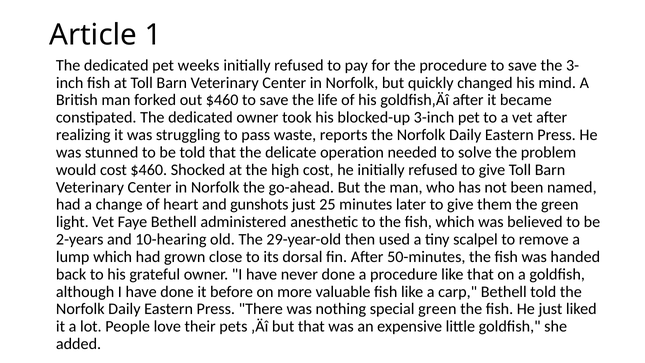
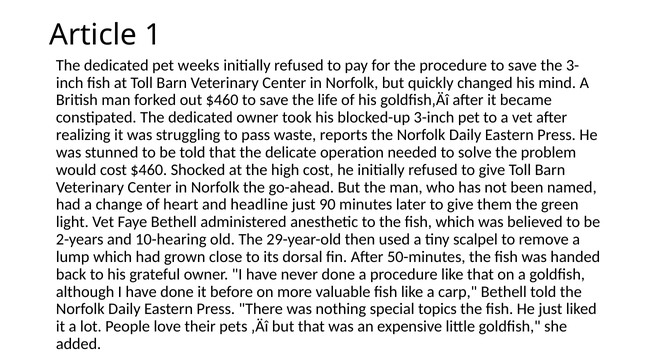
gunshots: gunshots -> headline
25: 25 -> 90
special green: green -> topics
